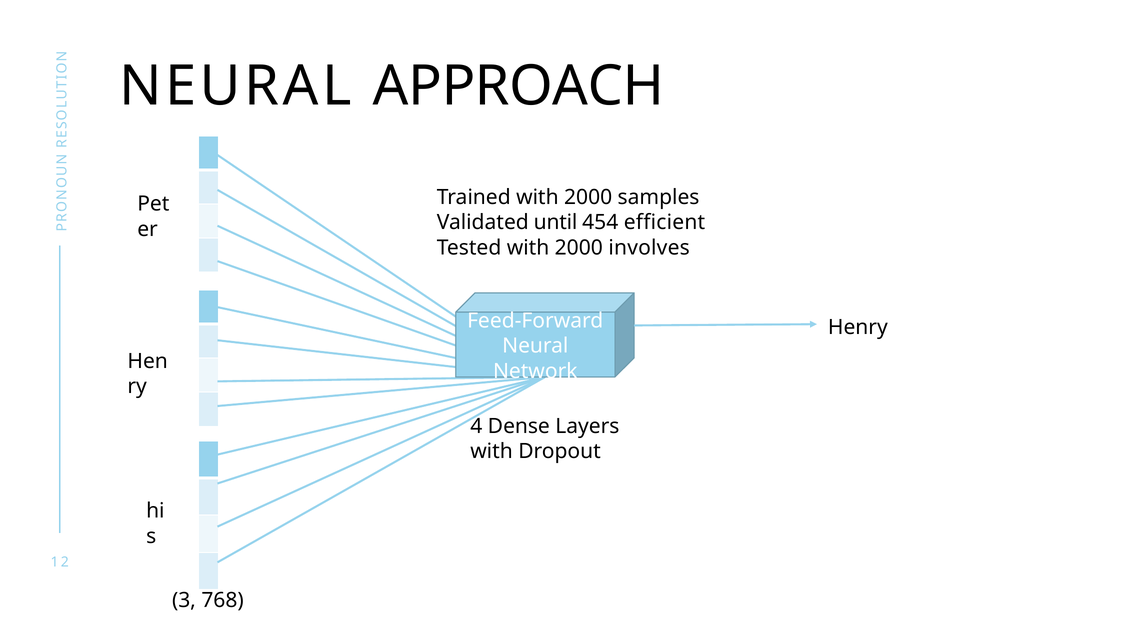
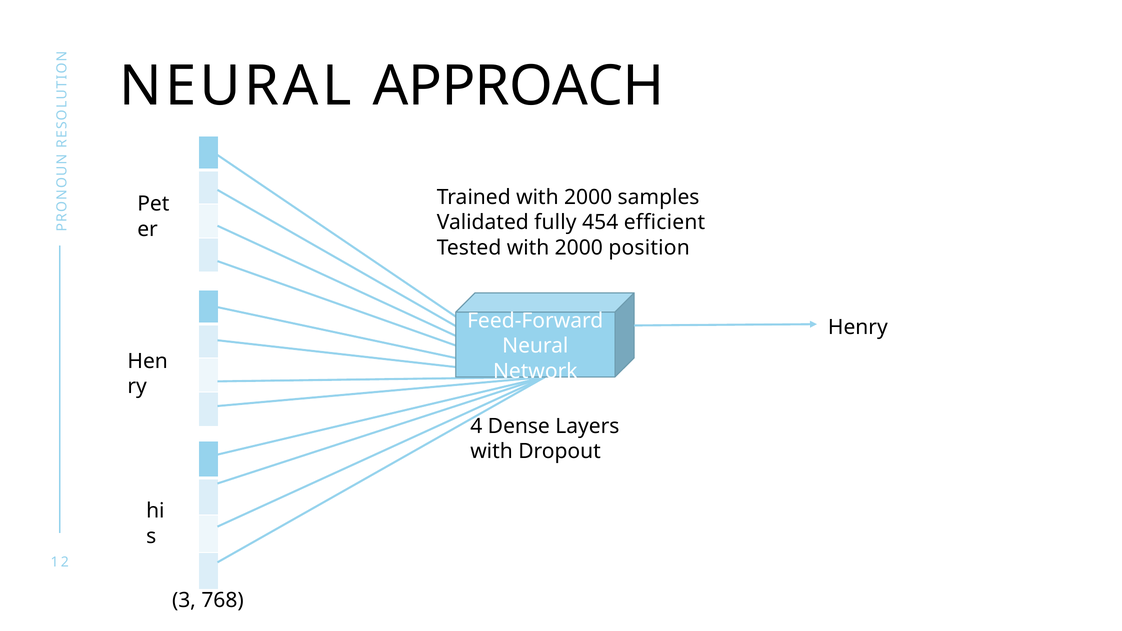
until: until -> fully
involves: involves -> position
